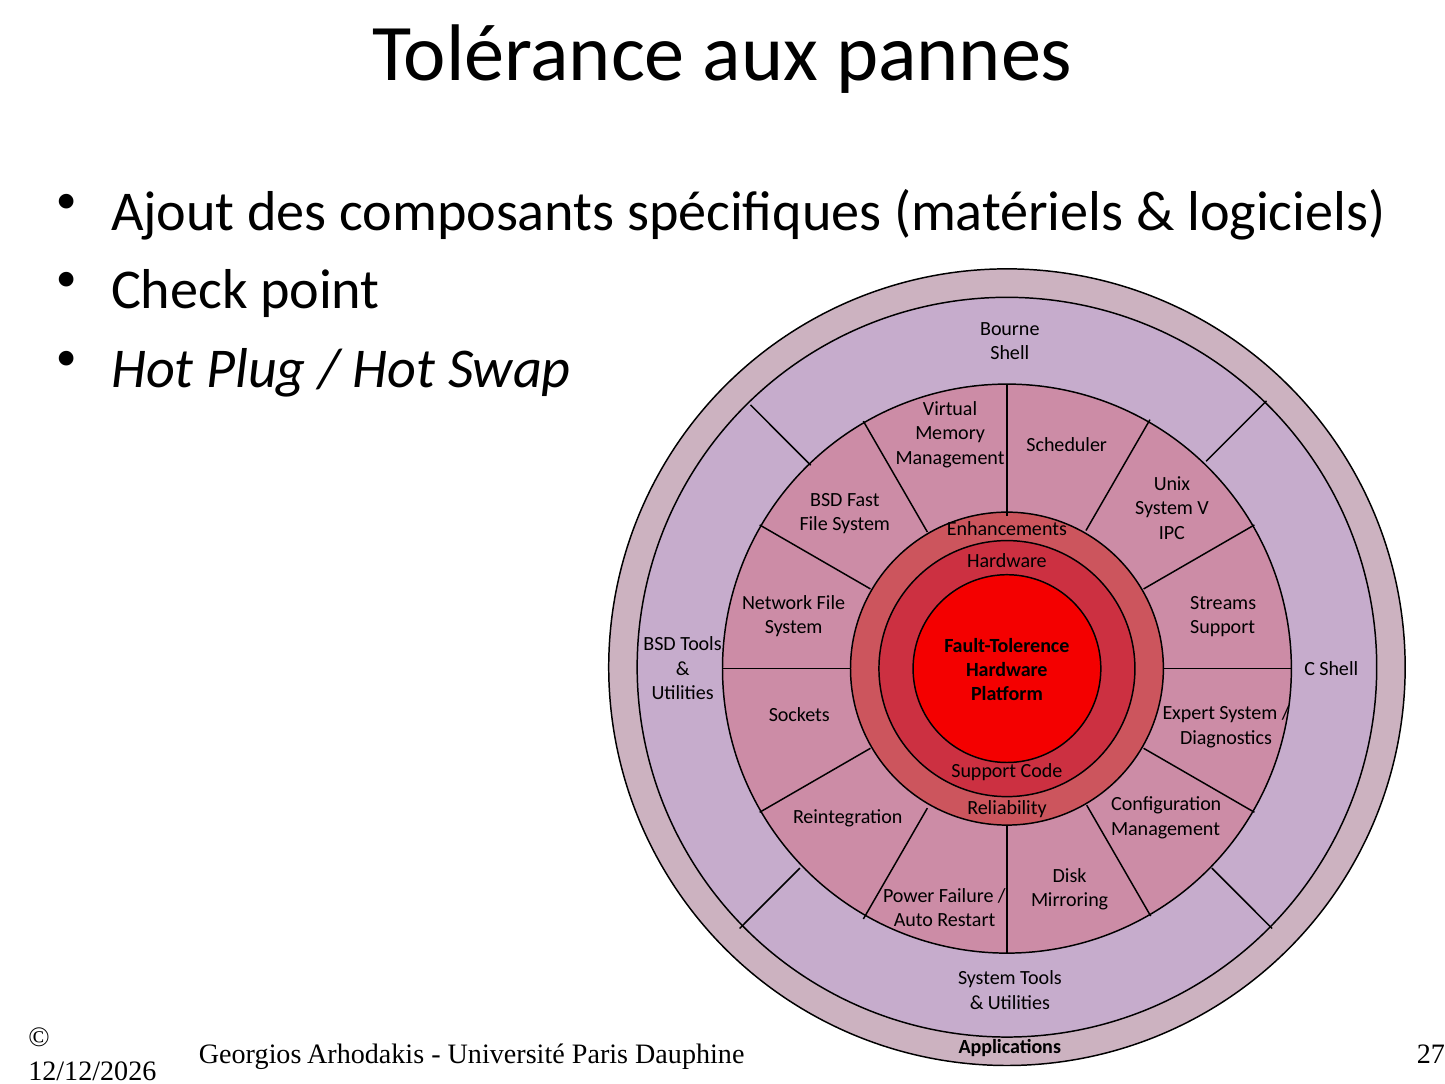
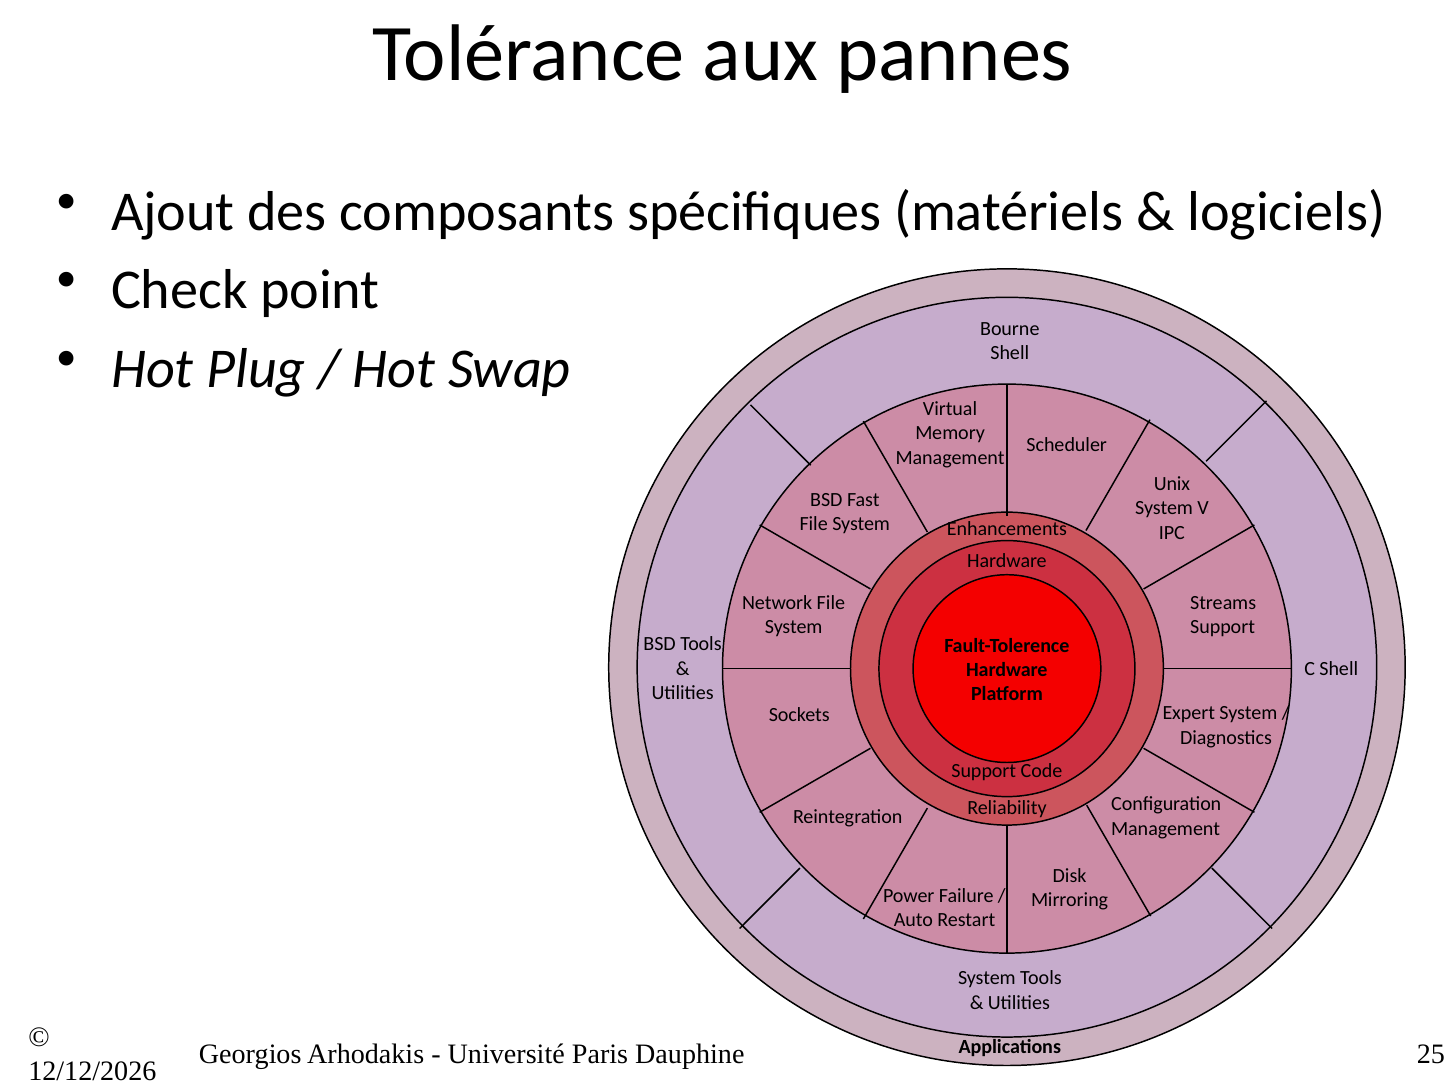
27: 27 -> 25
